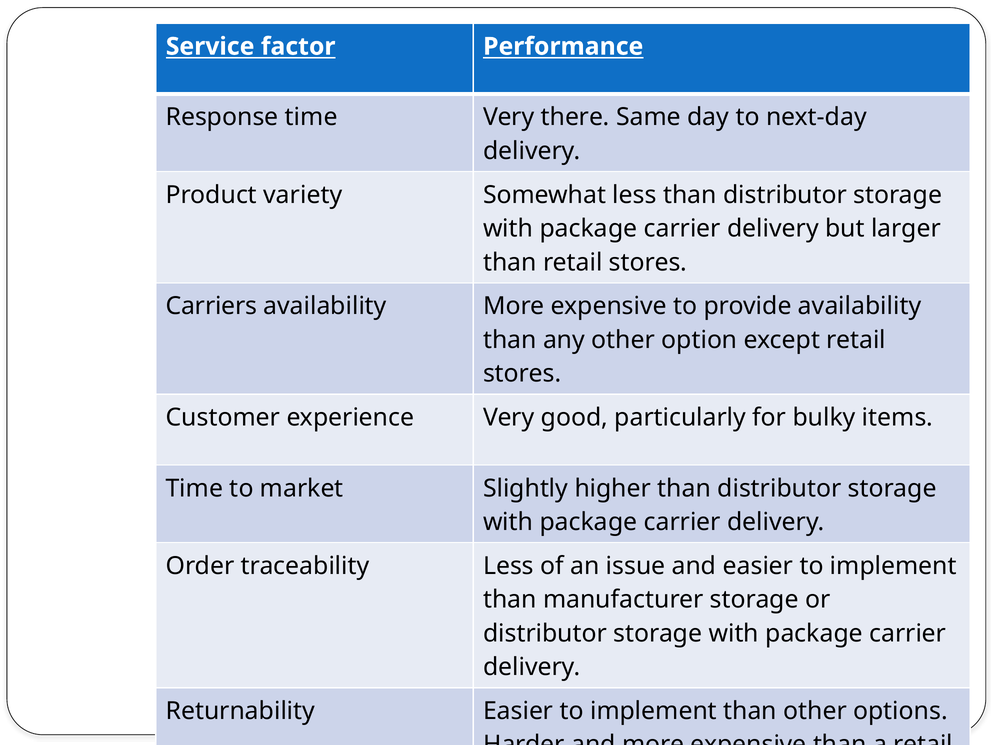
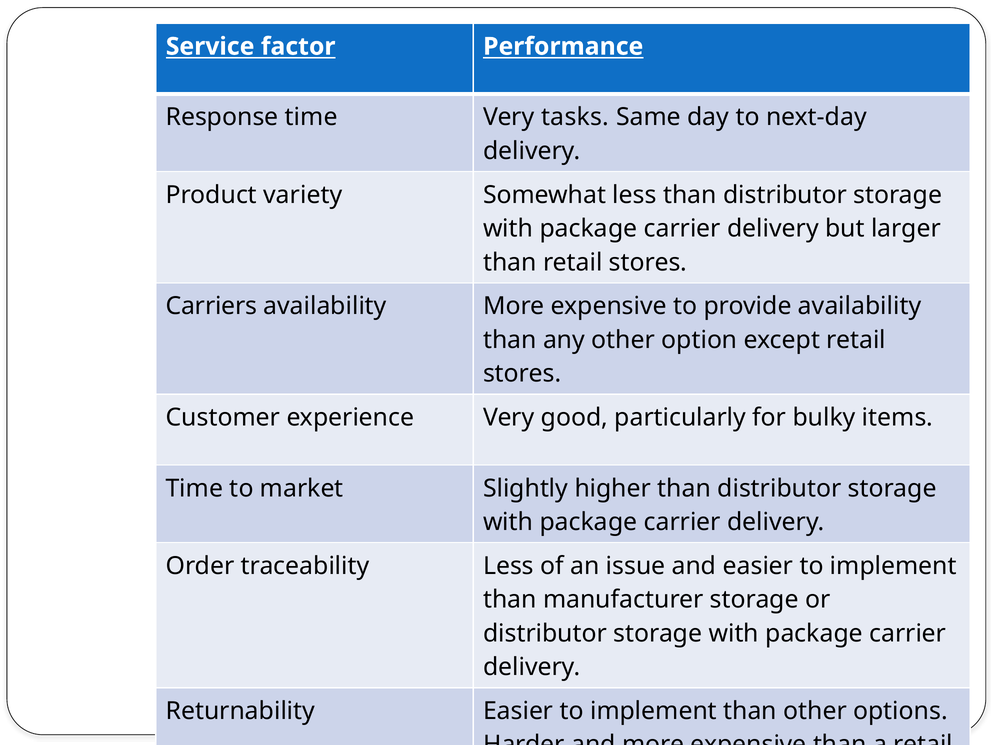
there: there -> tasks
